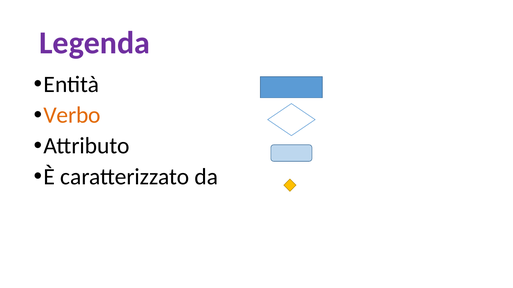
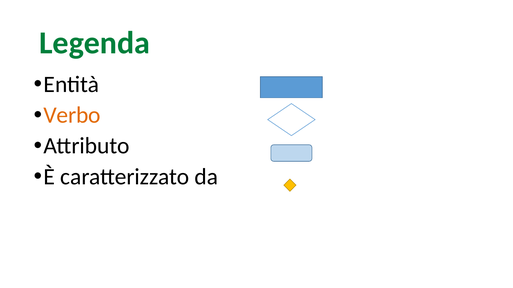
Legenda colour: purple -> green
